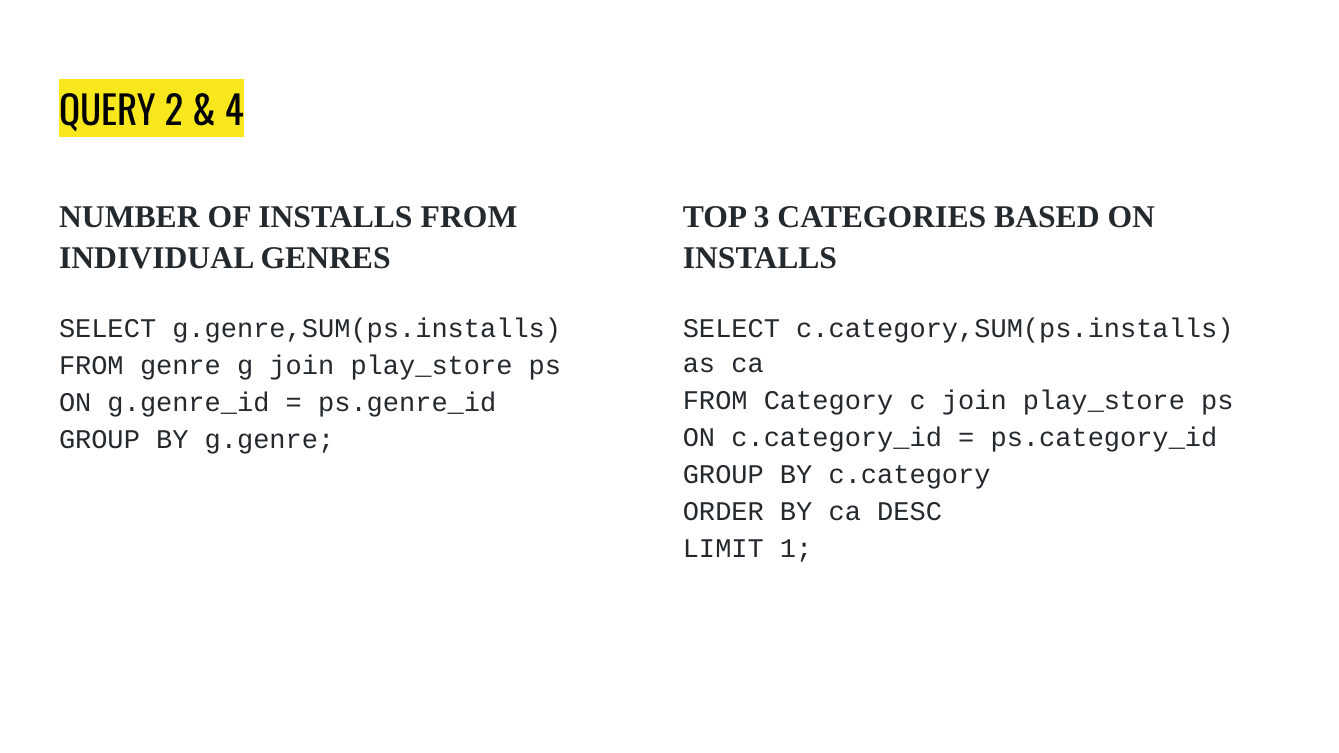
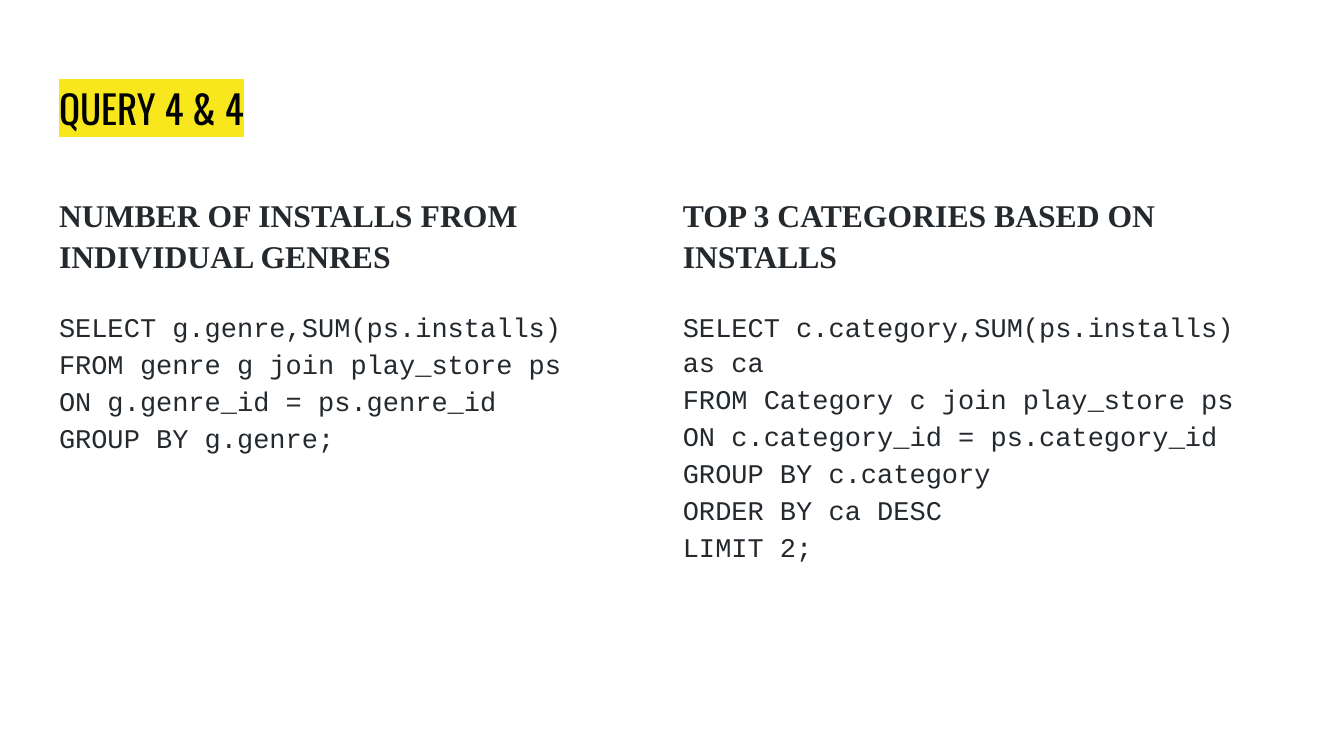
QUERY 2: 2 -> 4
1: 1 -> 2
